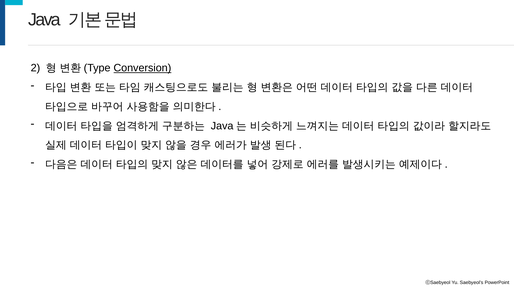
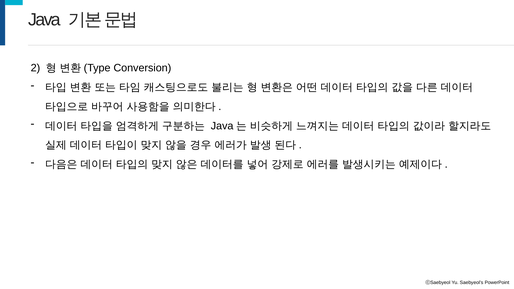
Conversion underline: present -> none
